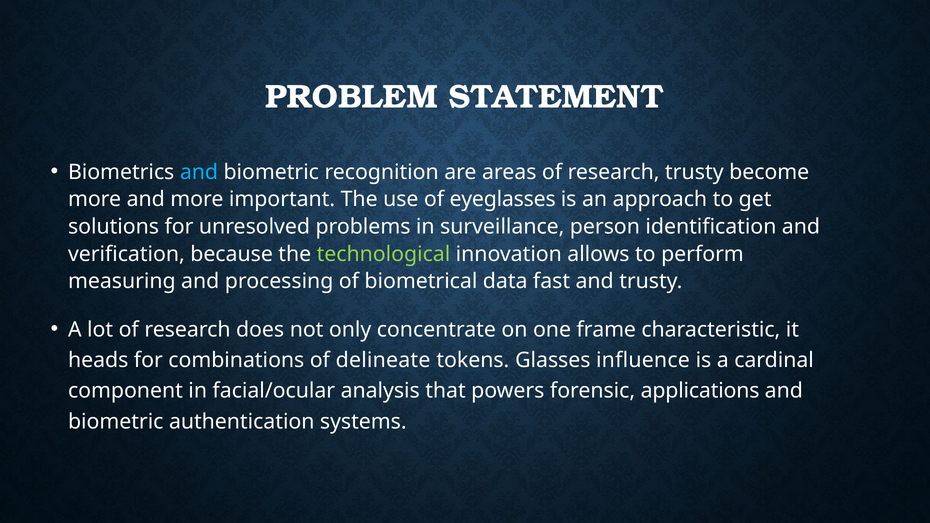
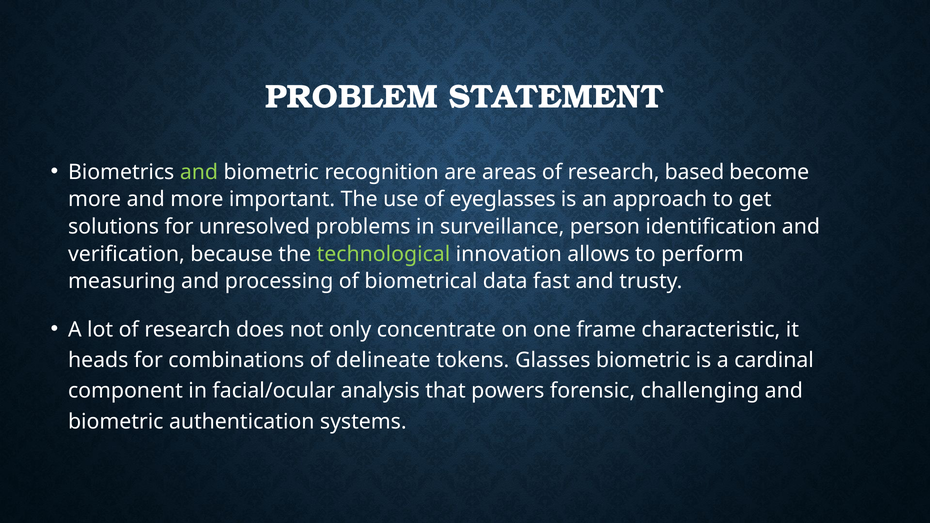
and at (199, 172) colour: light blue -> light green
research trusty: trusty -> based
Glasses influence: influence -> biometric
applications: applications -> challenging
